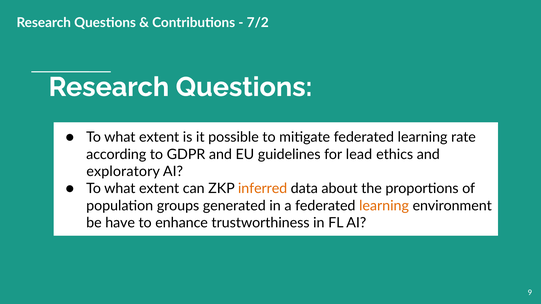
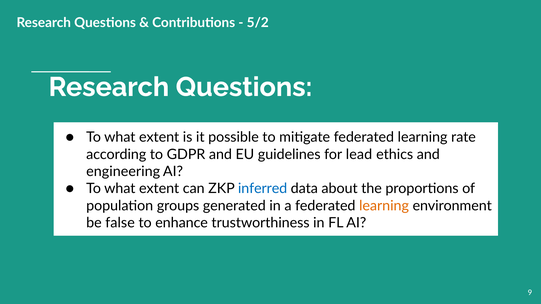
7/2: 7/2 -> 5/2
exploratory: exploratory -> engineering
inferred colour: orange -> blue
have: have -> false
